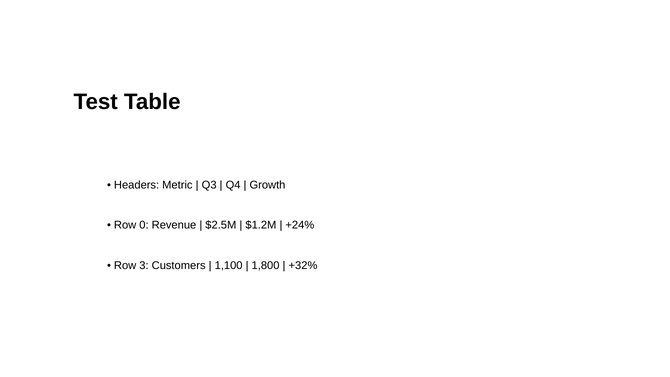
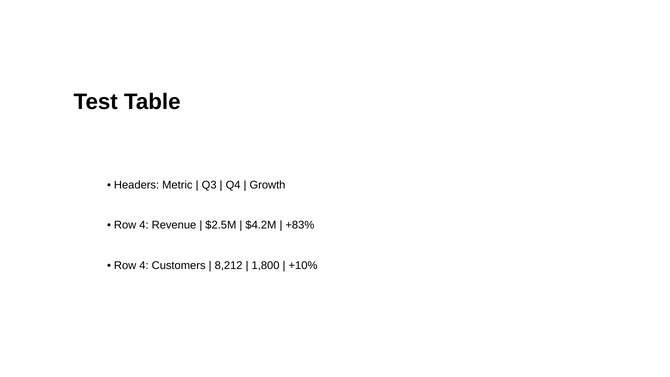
0 at (144, 225): 0 -> 4
$1.2M: $1.2M -> $4.2M
+24%: +24% -> +83%
3 at (144, 265): 3 -> 4
1,100: 1,100 -> 8,212
+32%: +32% -> +10%
